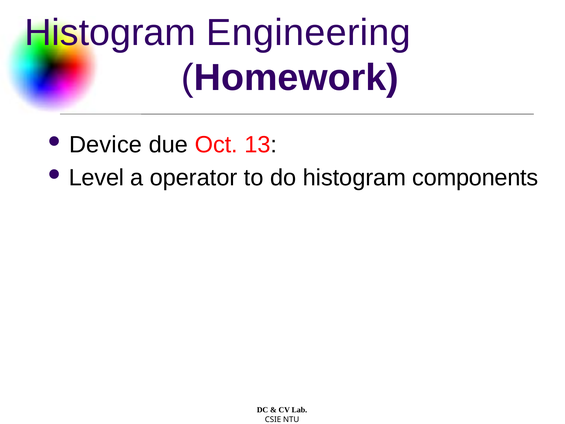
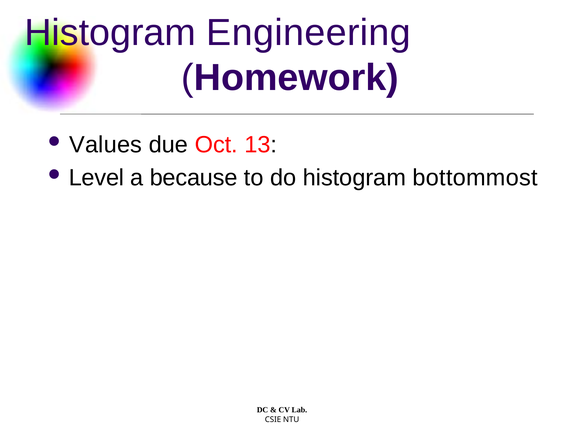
Device: Device -> Values
operator: operator -> because
components: components -> bottommost
